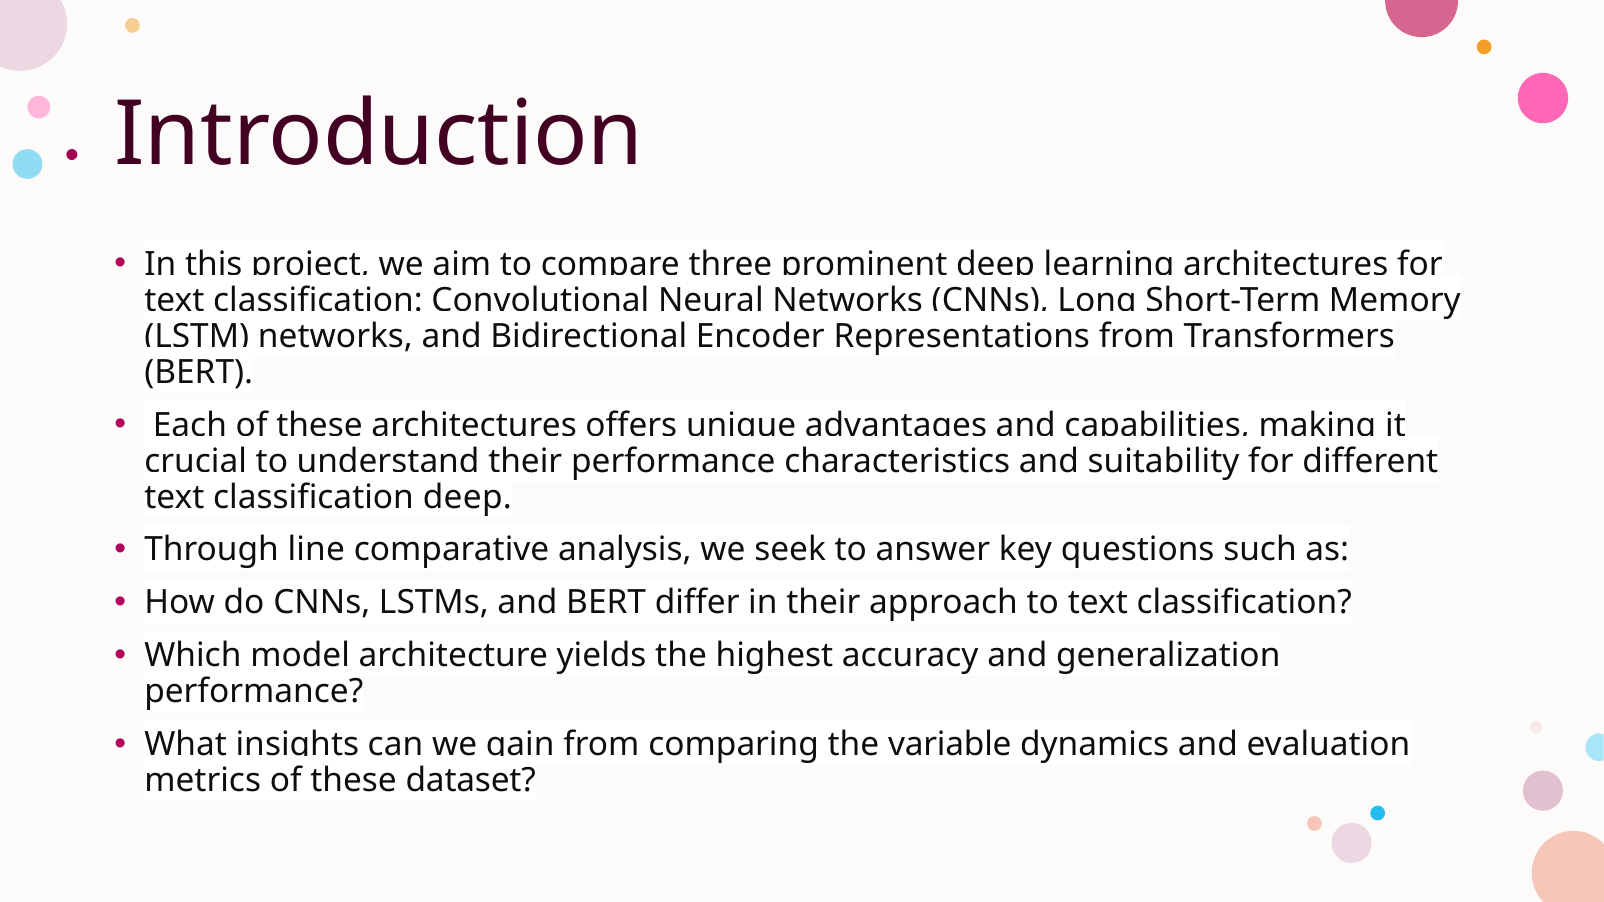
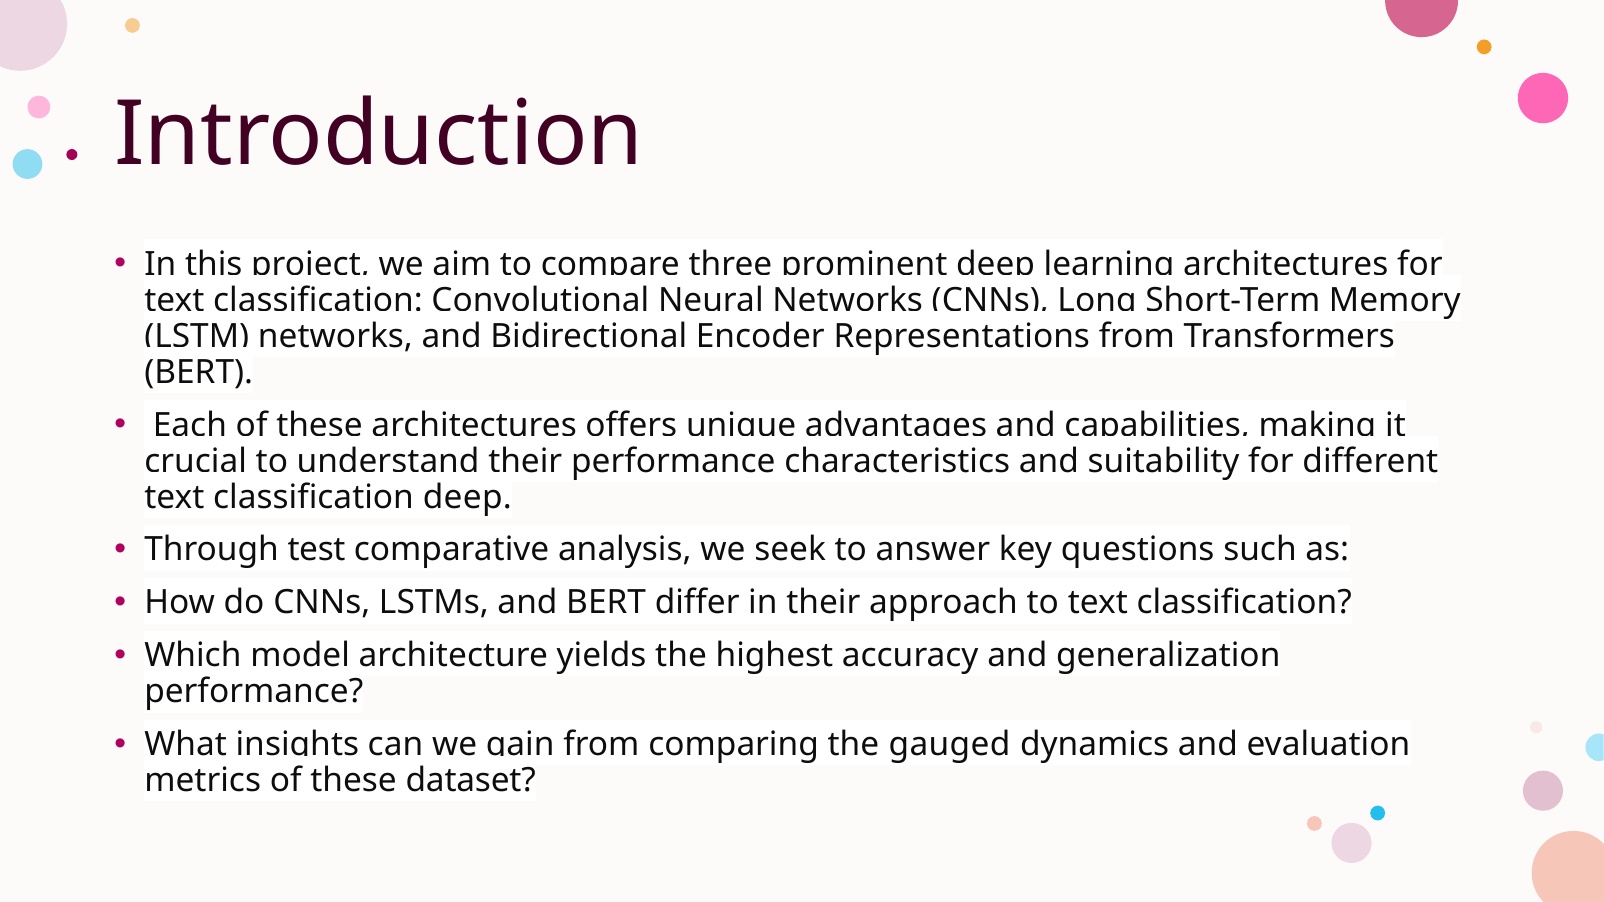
line: line -> test
variable: variable -> gauged
